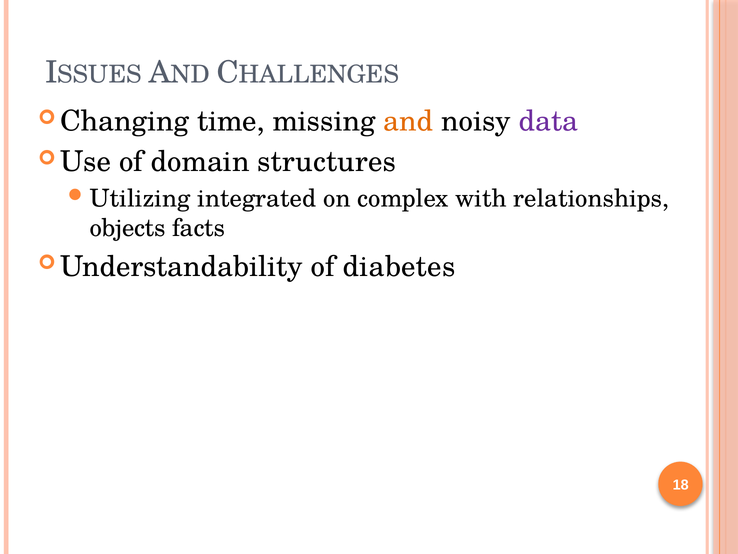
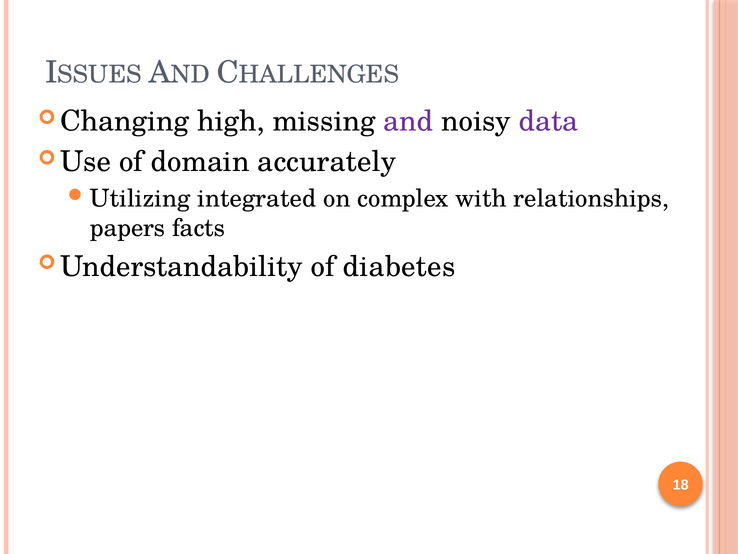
time: time -> high
and colour: orange -> purple
structures: structures -> accurately
objects: objects -> papers
